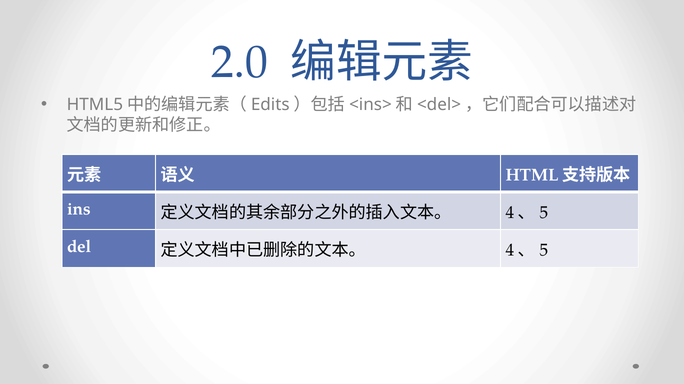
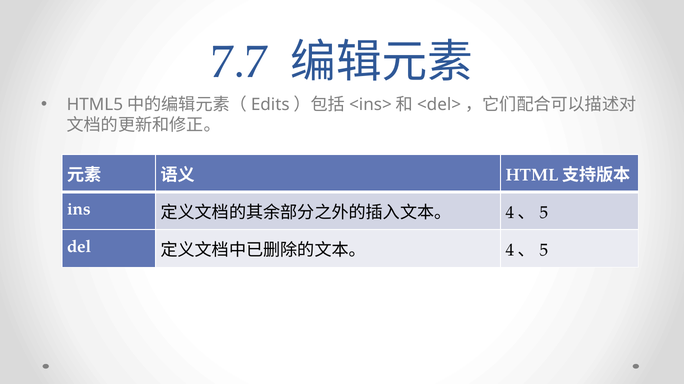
2.0: 2.0 -> 7.7
